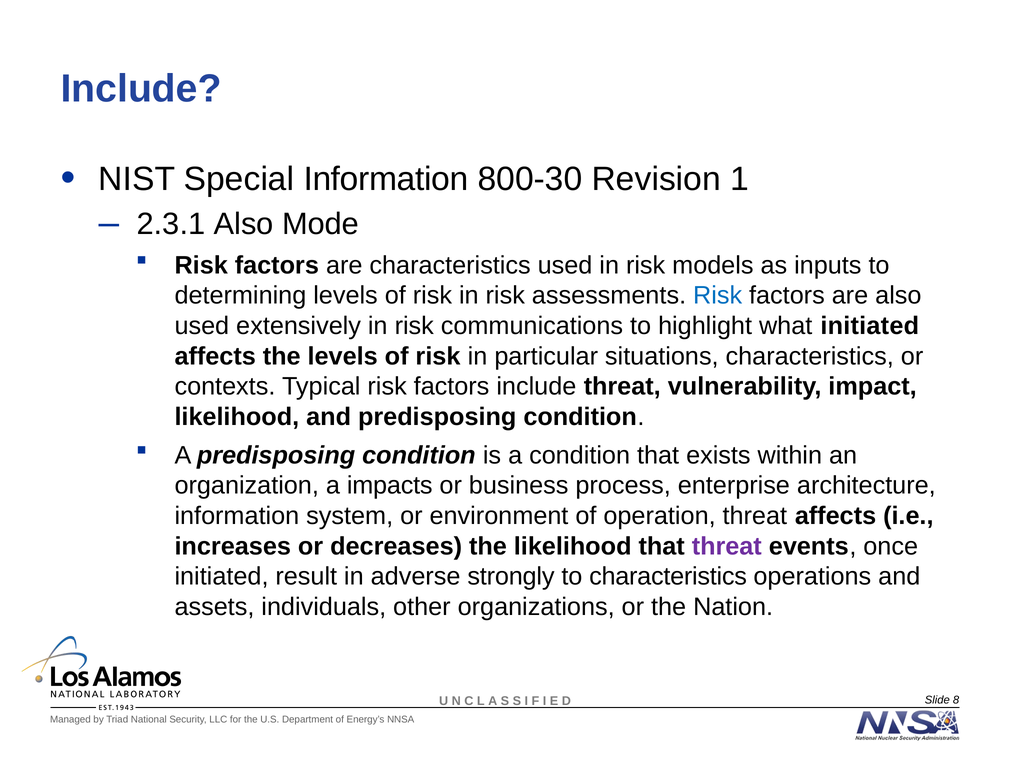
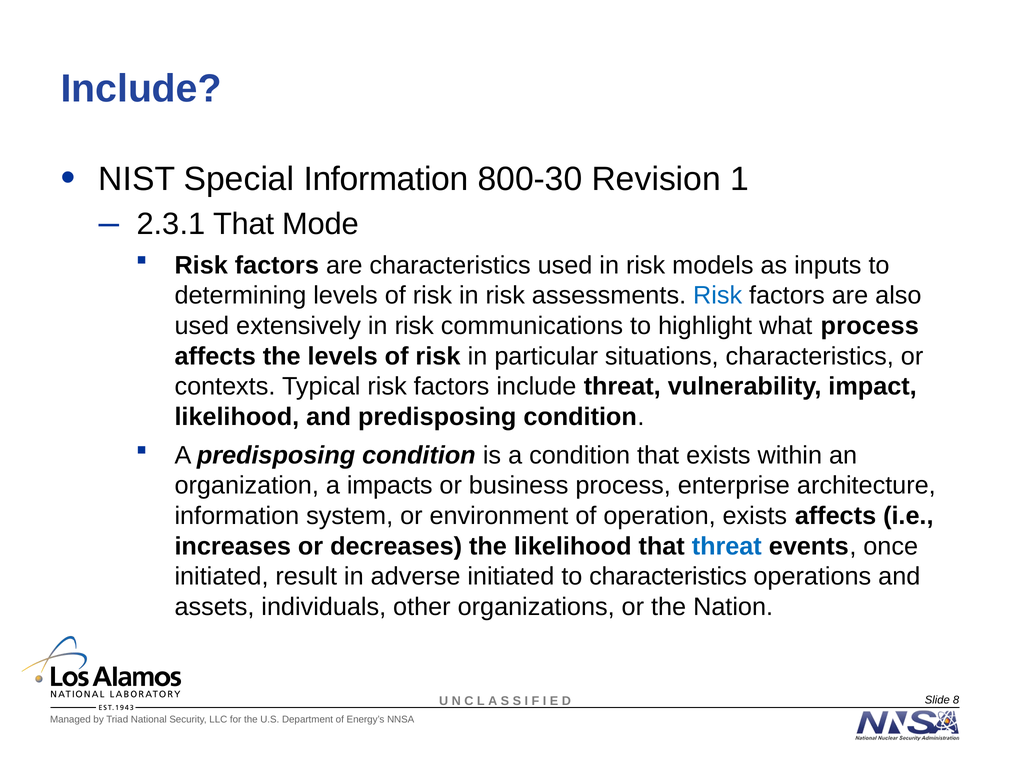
2.3.1 Also: Also -> That
what initiated: initiated -> process
operation threat: threat -> exists
threat at (727, 546) colour: purple -> blue
adverse strongly: strongly -> initiated
